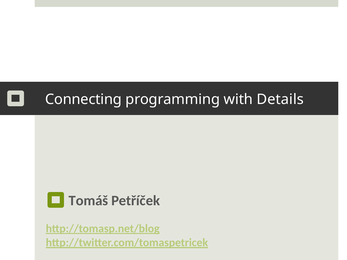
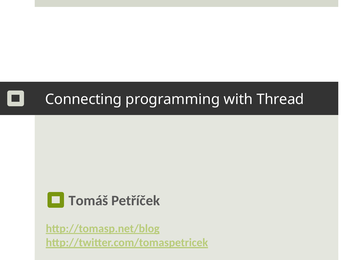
Details: Details -> Thread
